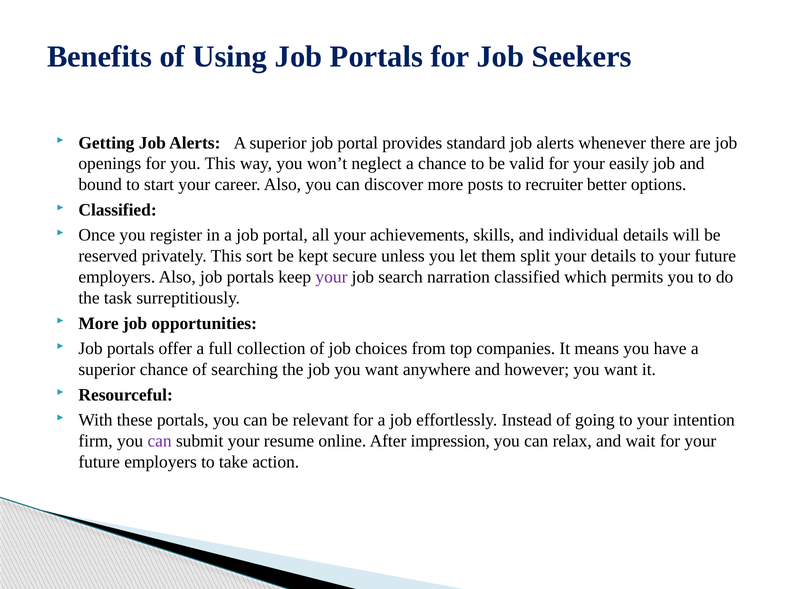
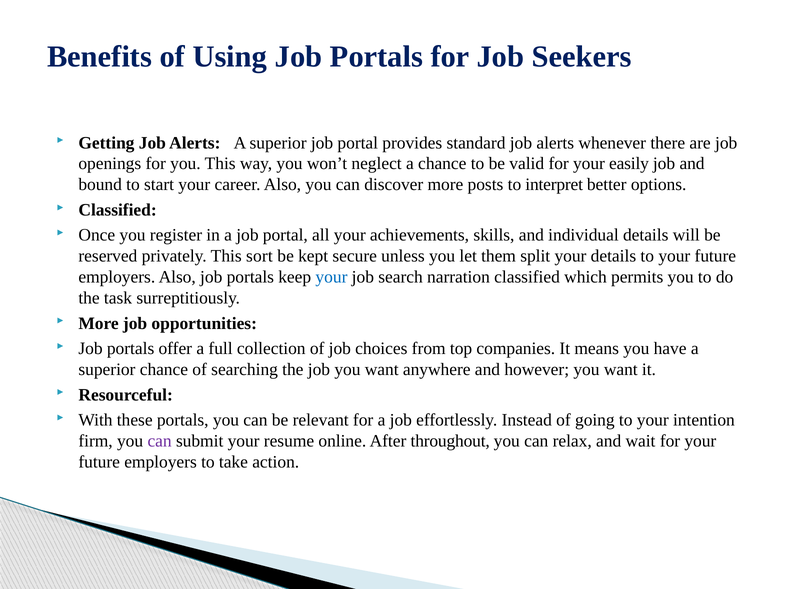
recruiter: recruiter -> interpret
your at (331, 277) colour: purple -> blue
impression: impression -> throughout
